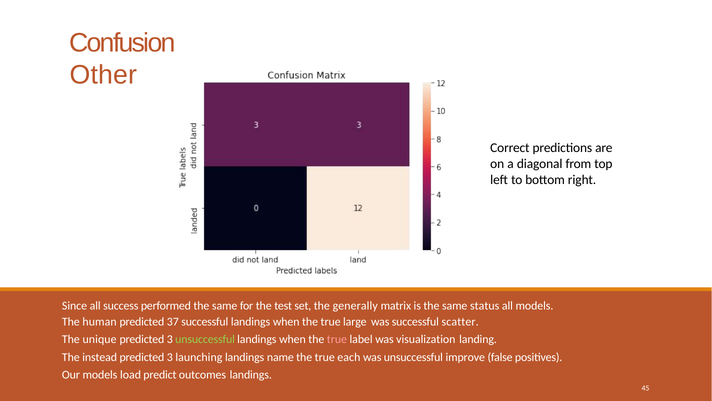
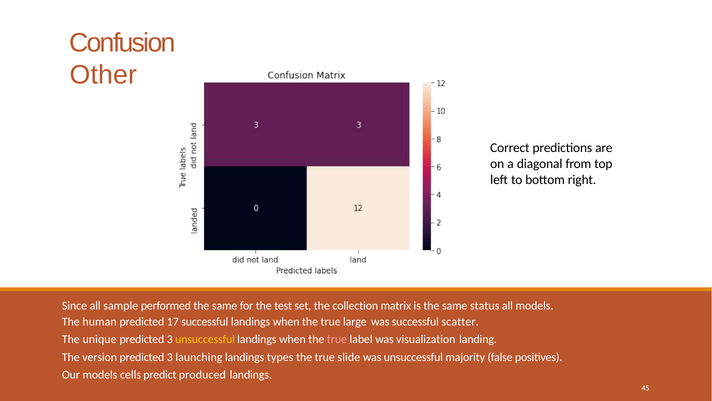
success: success -> sample
generally: generally -> collection
37: 37 -> 17
unsuccessful at (205, 339) colour: light green -> yellow
instead: instead -> version
name: name -> types
each: each -> slide
improve: improve -> majority
load: load -> cells
outcomes: outcomes -> produced
